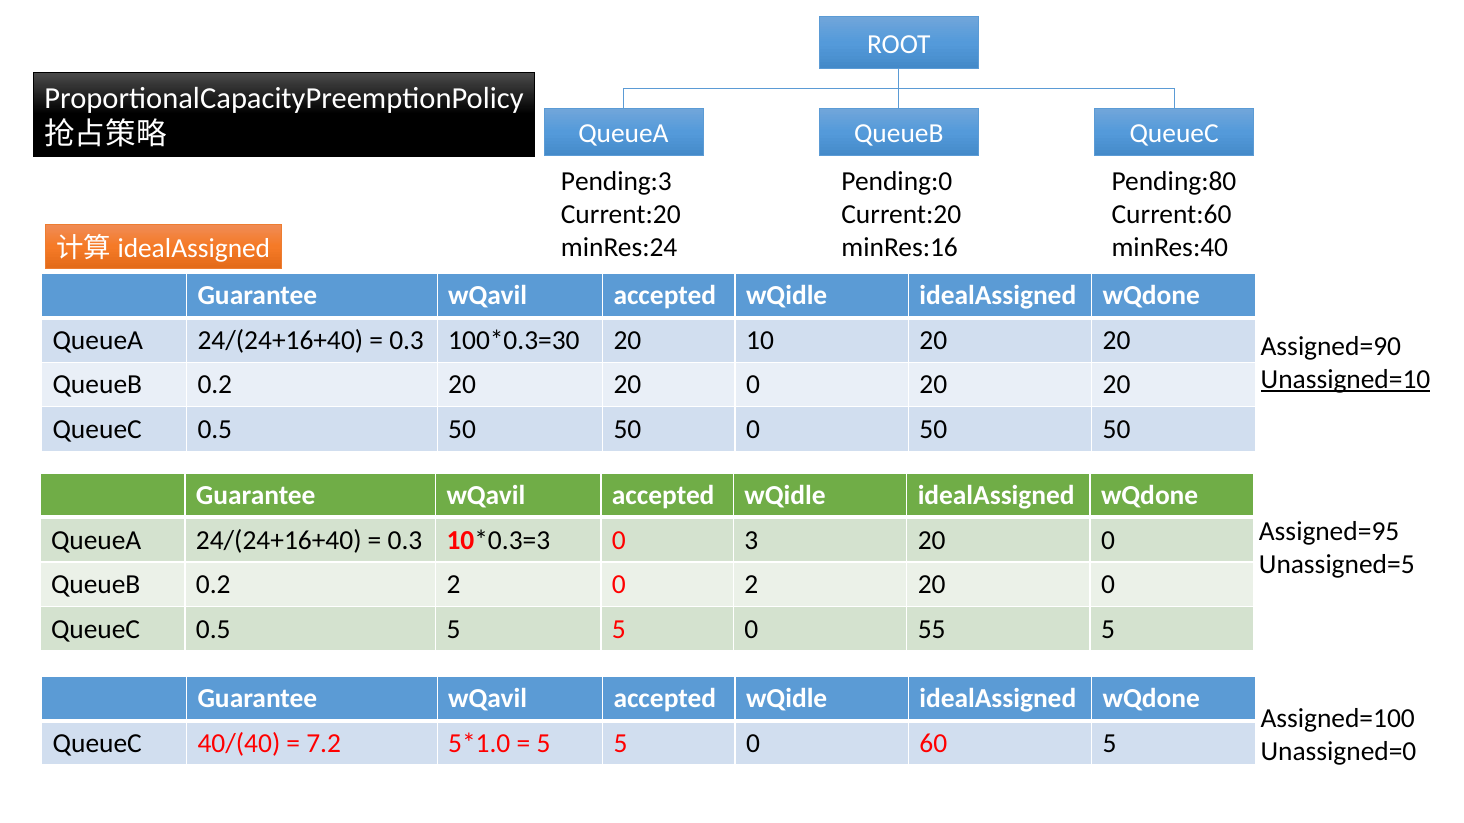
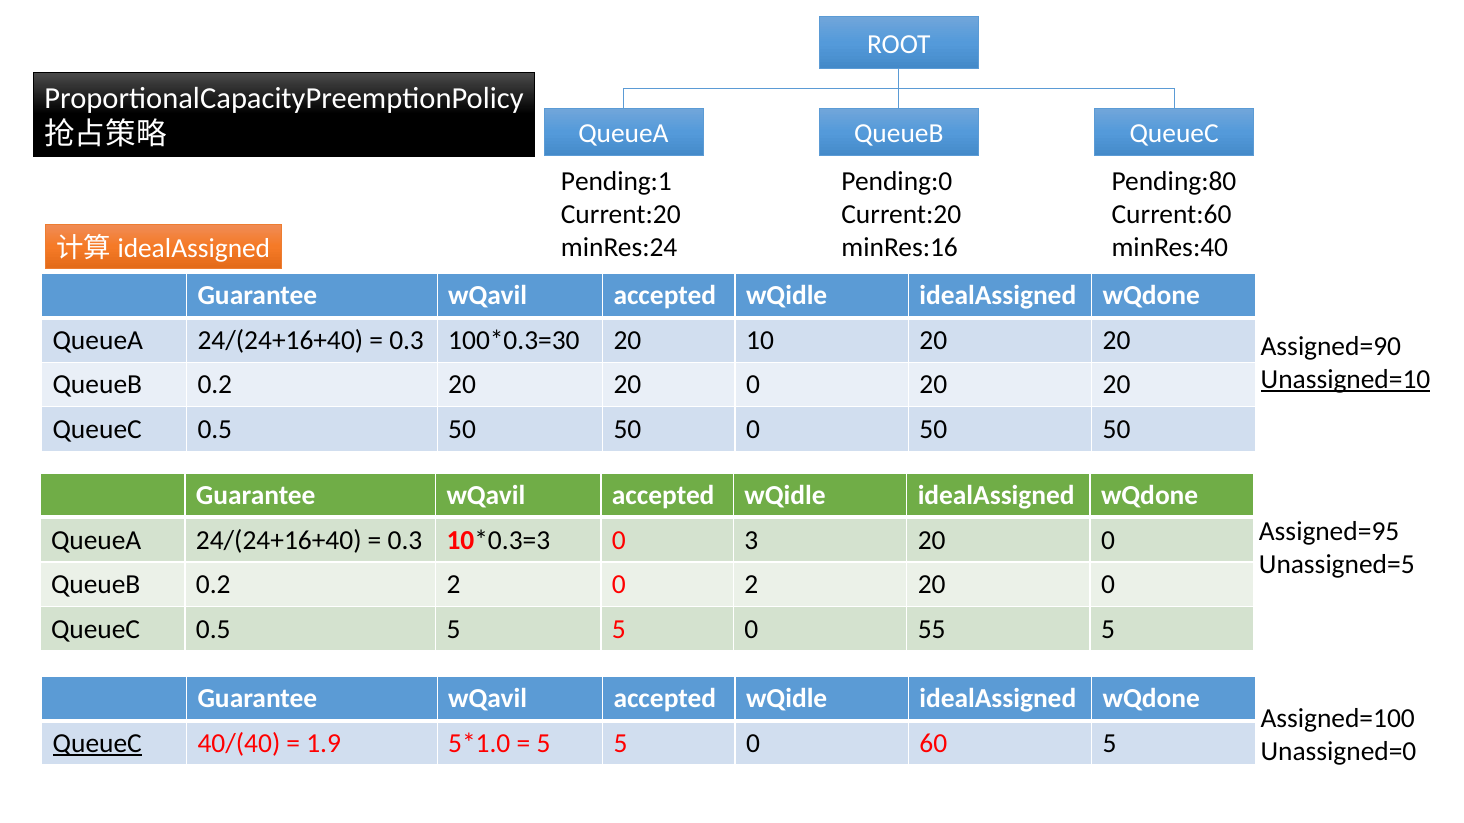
Pending:3: Pending:3 -> Pending:1
QueueC at (97, 744) underline: none -> present
7.2: 7.2 -> 1.9
